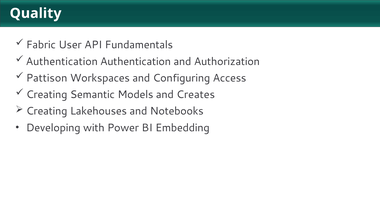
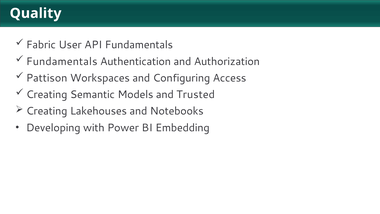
Authentication at (62, 61): Authentication -> Fundamentals
Creates: Creates -> Trusted
